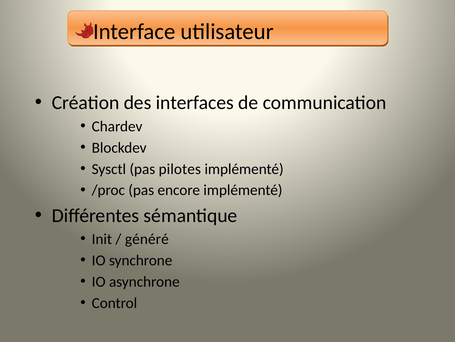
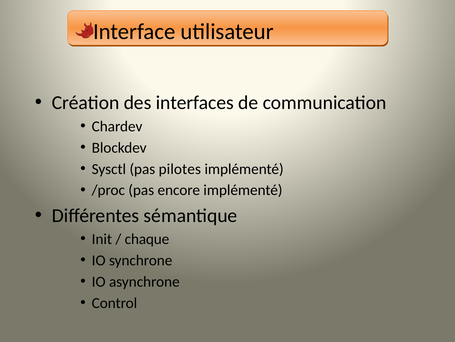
généré: généré -> chaque
